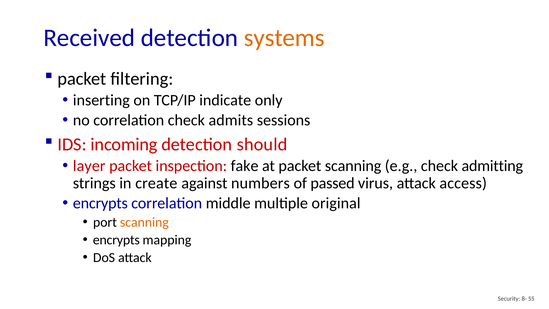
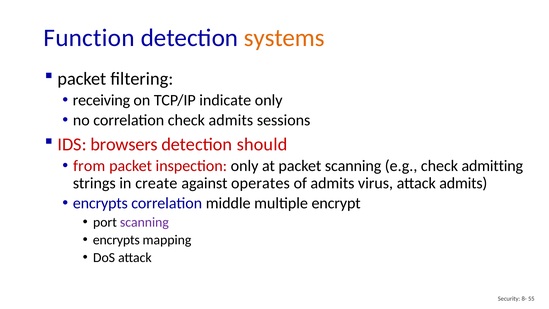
Received: Received -> Function
inserting: inserting -> receiving
incoming: incoming -> browsers
layer: layer -> from
inspection fake: fake -> only
numbers: numbers -> operates
of passed: passed -> admits
attack access: access -> admits
original: original -> encrypt
scanning at (144, 222) colour: orange -> purple
